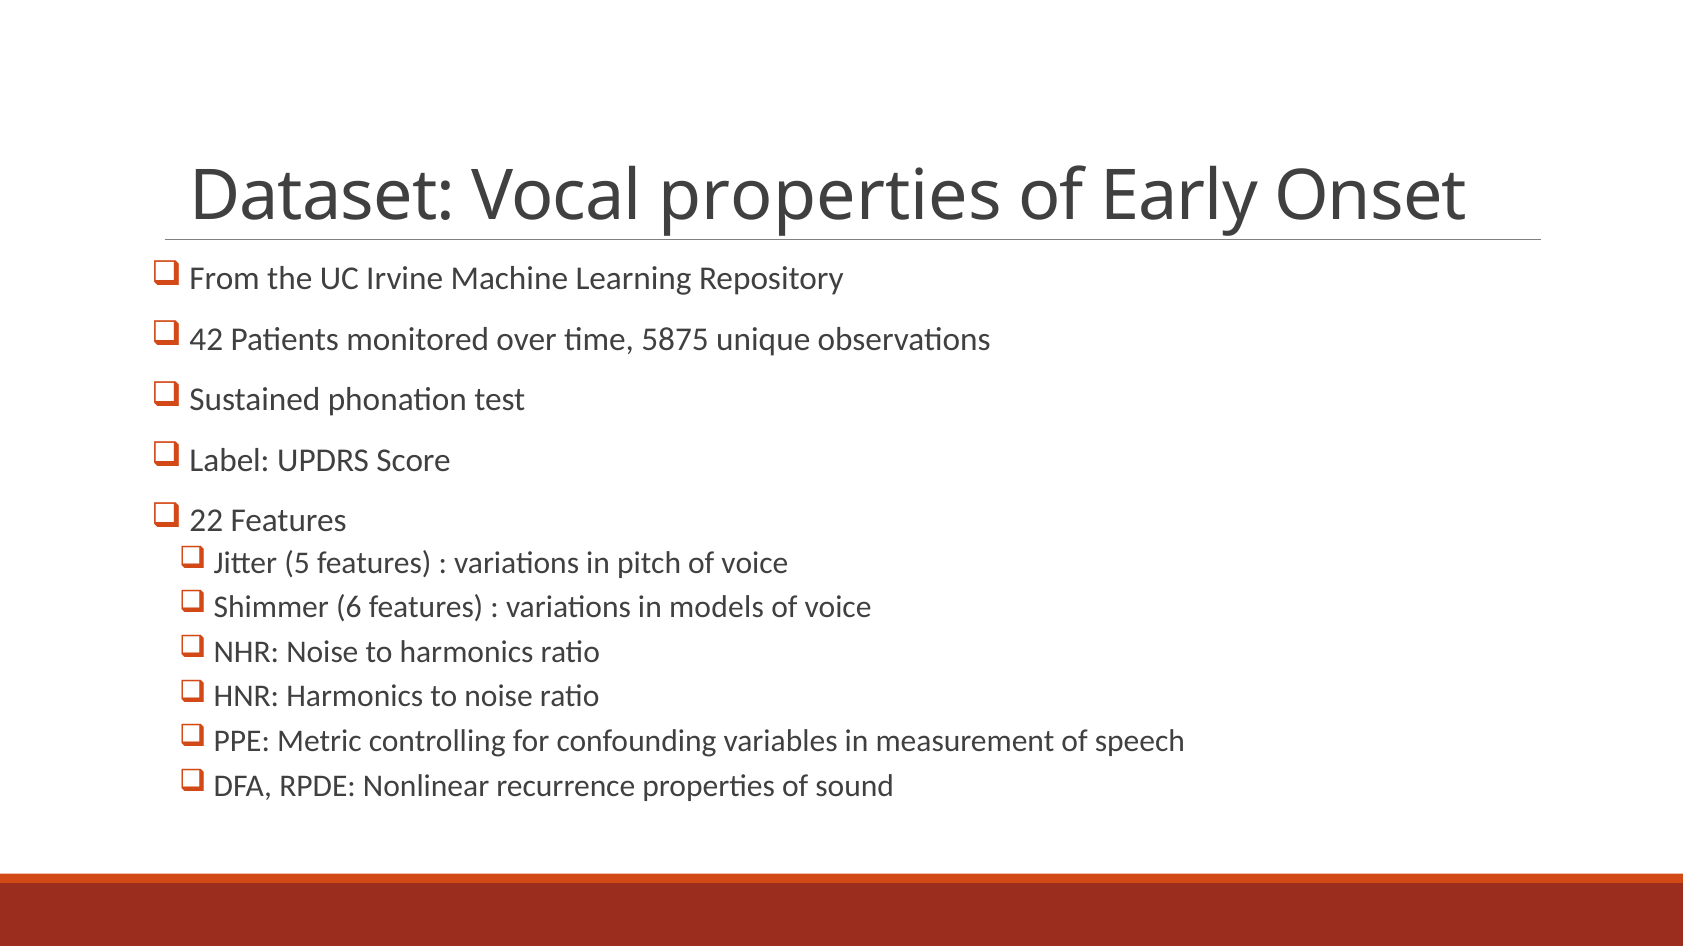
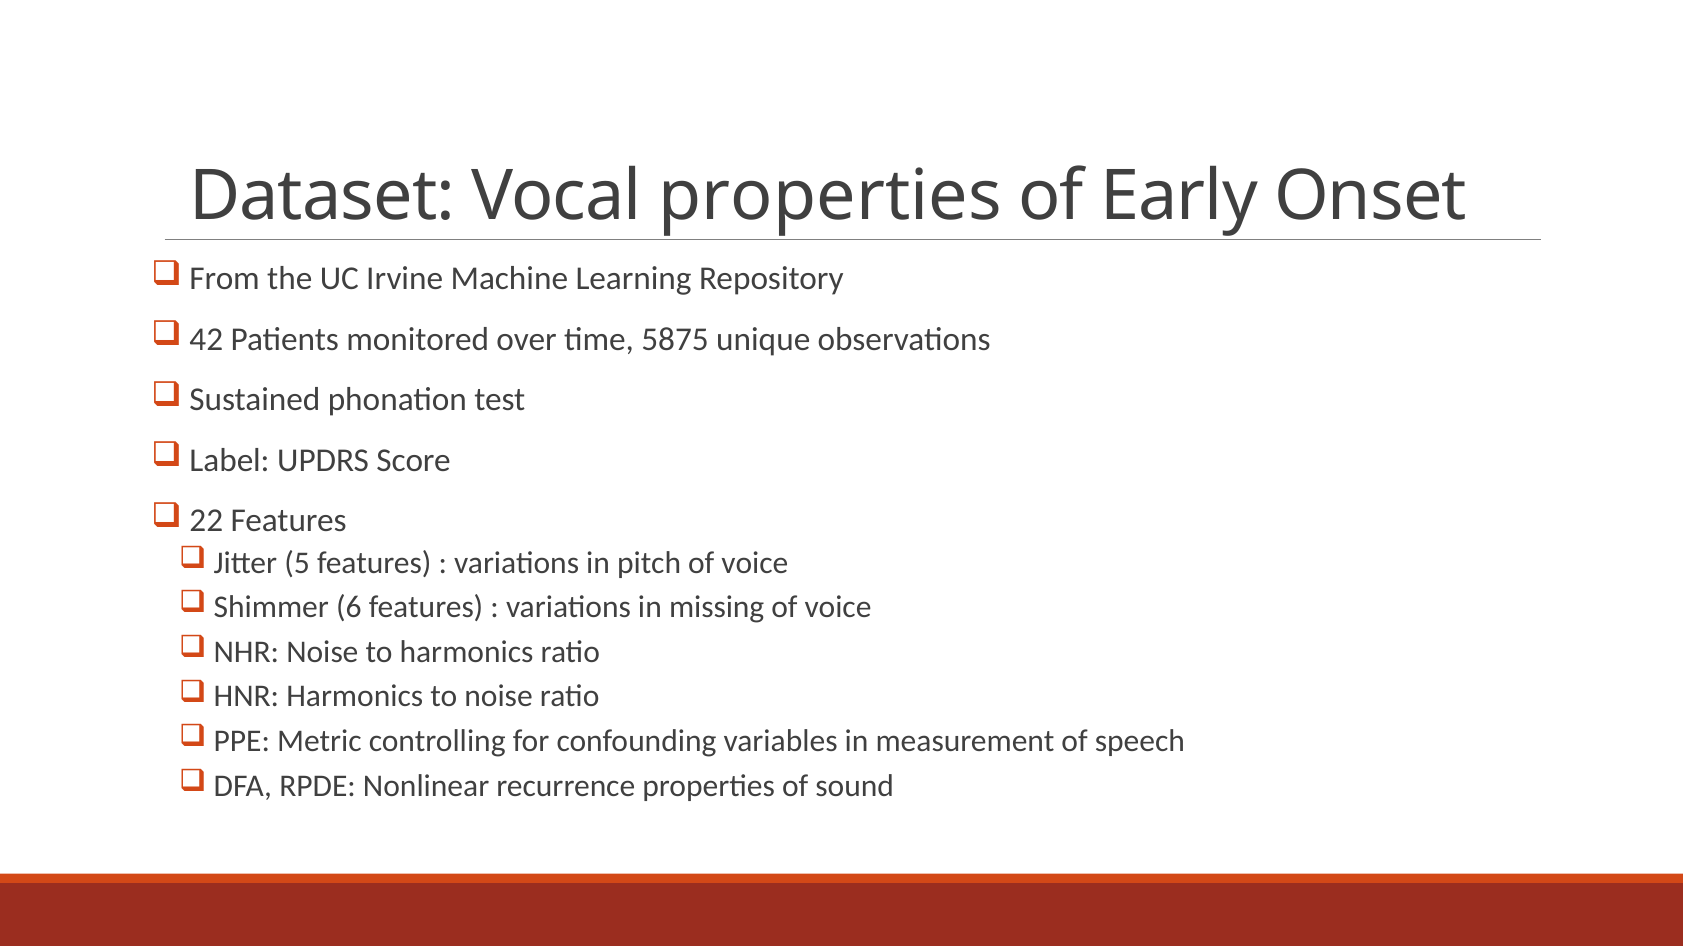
models: models -> missing
